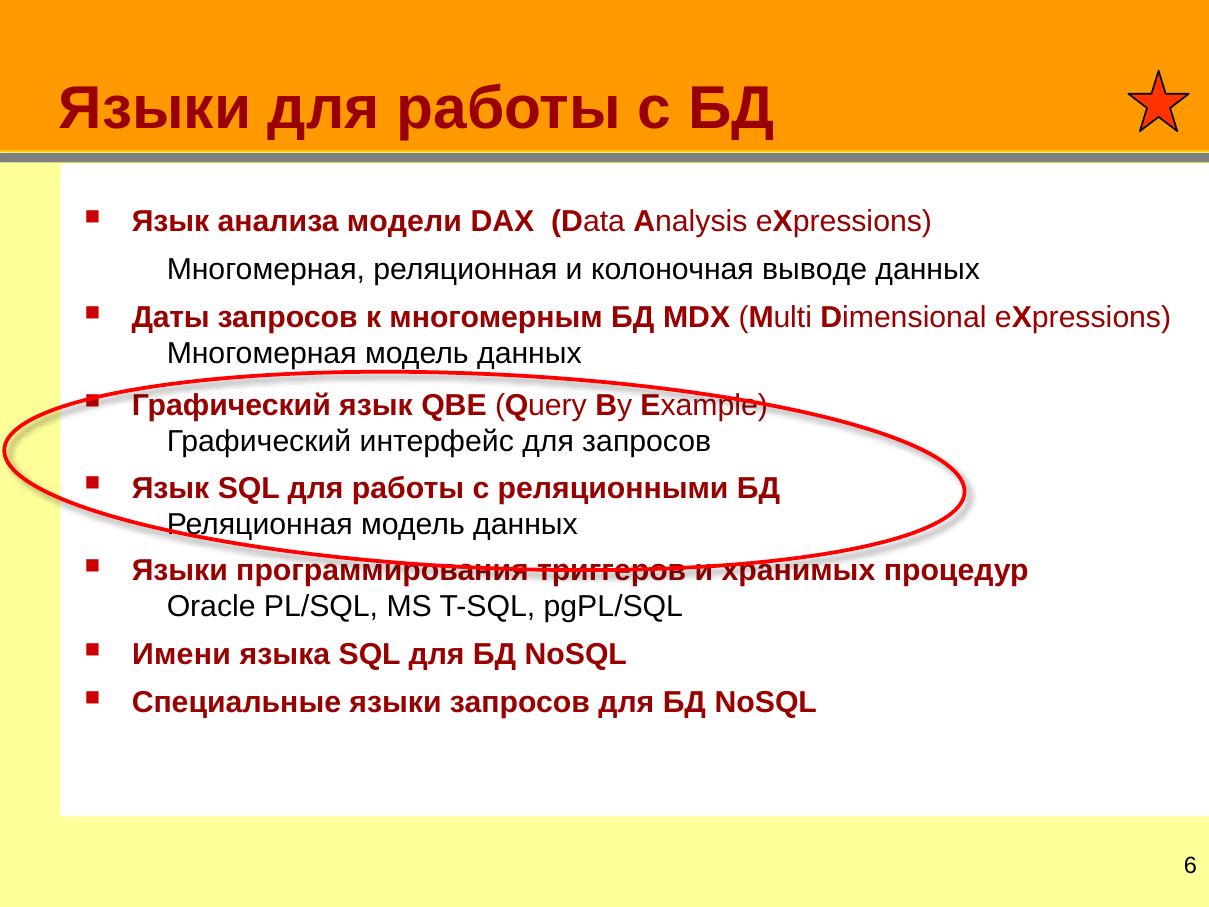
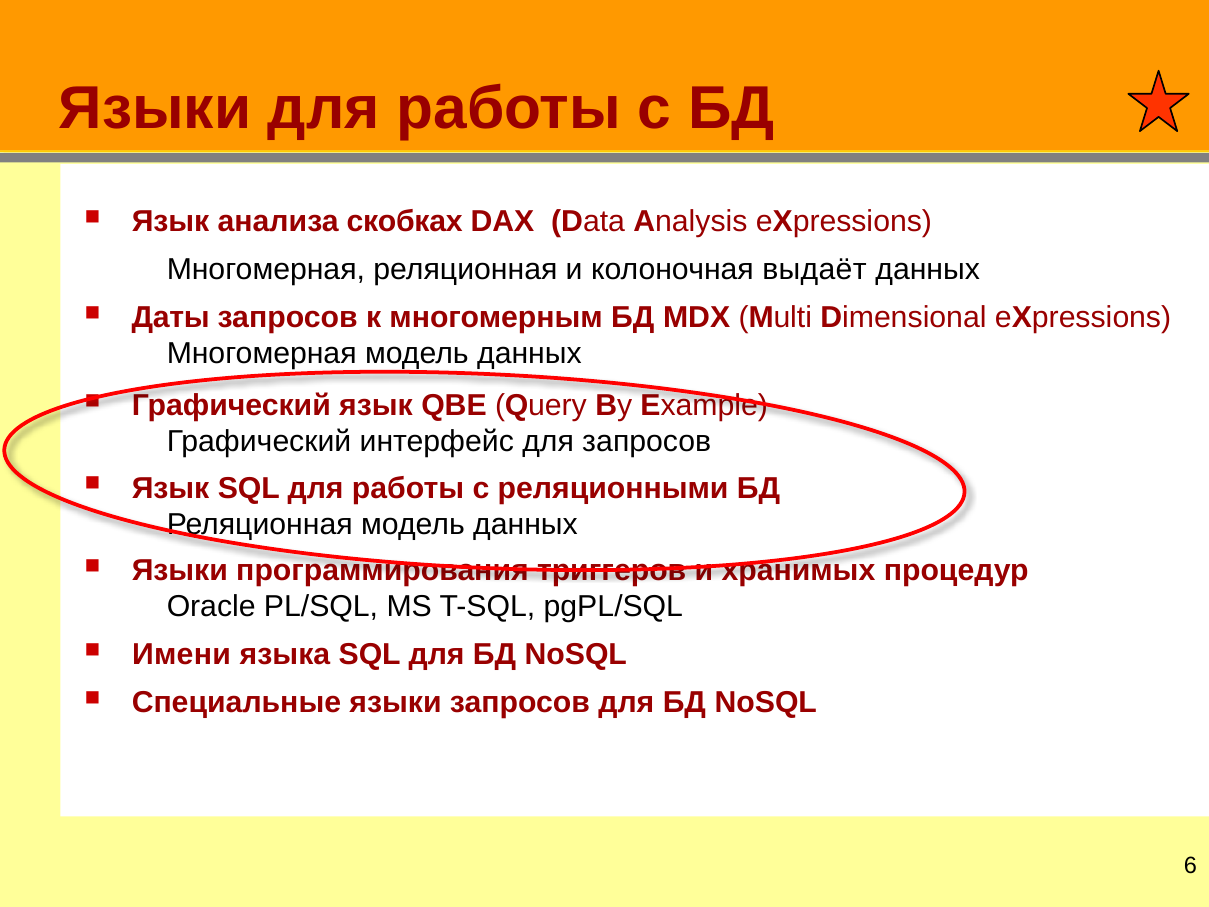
модели: модели -> скобках
выводе: выводе -> выдаёт
